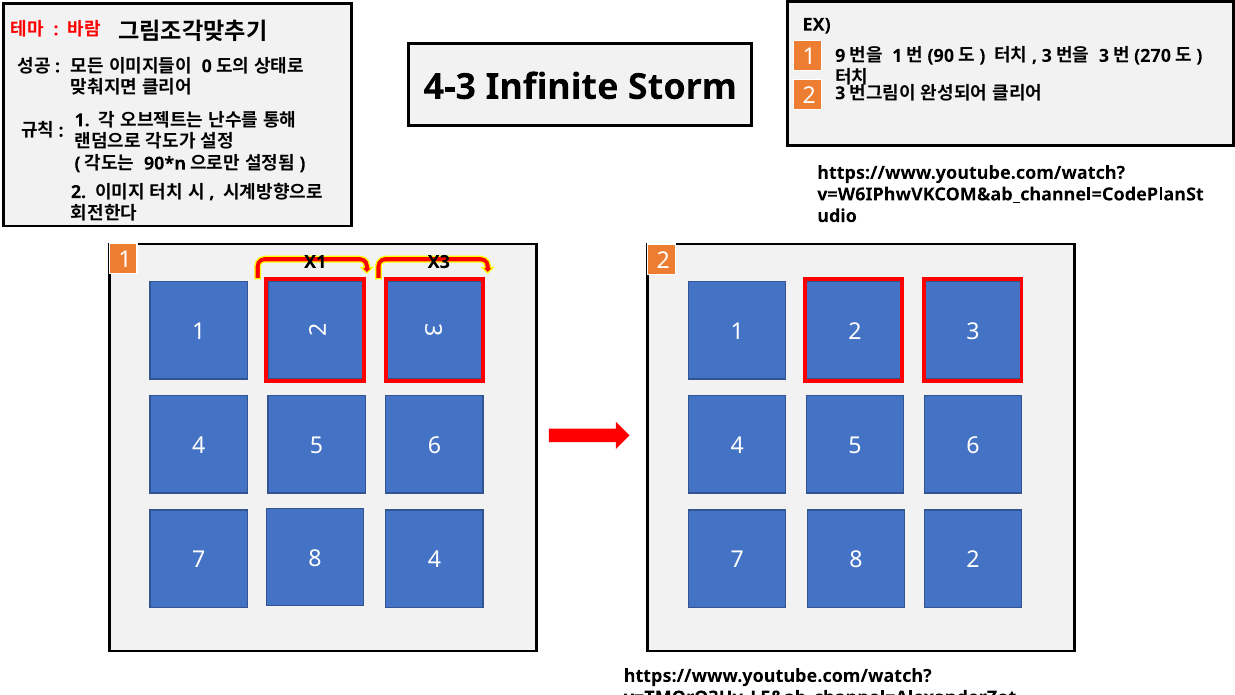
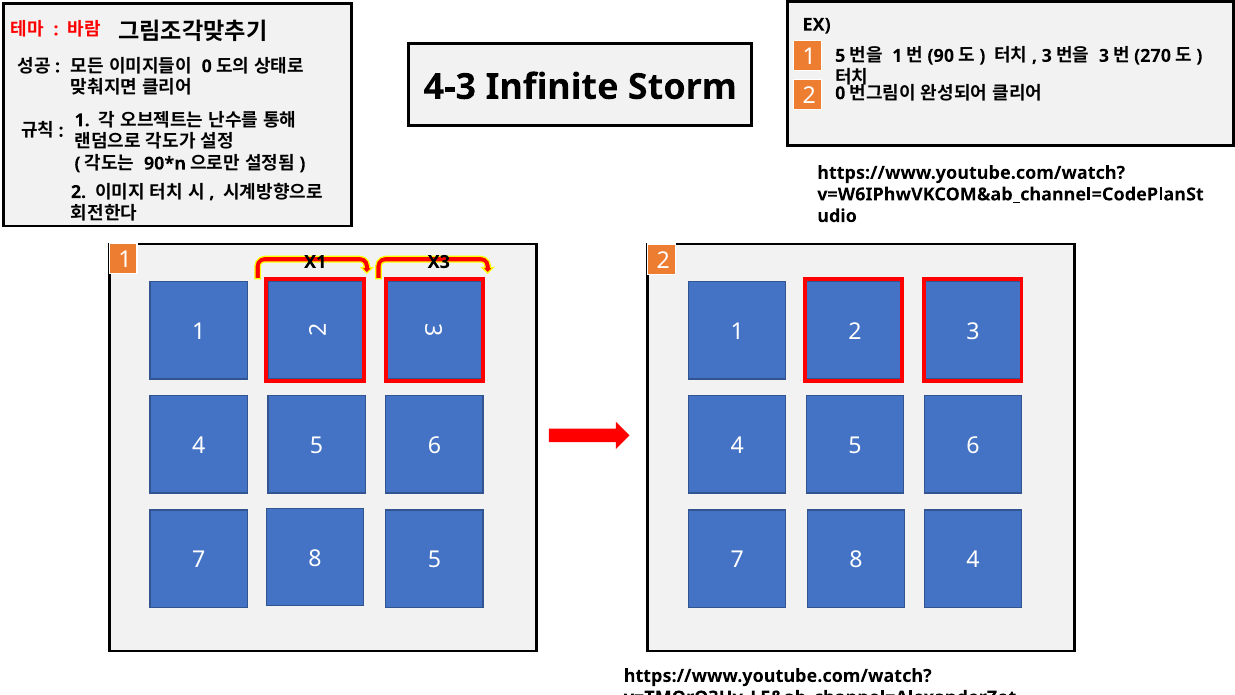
1 9: 9 -> 5
3 at (840, 93): 3 -> 0
8 2: 2 -> 4
7 4: 4 -> 5
